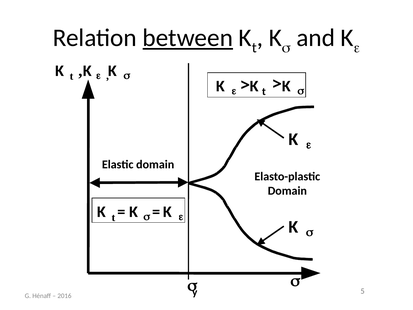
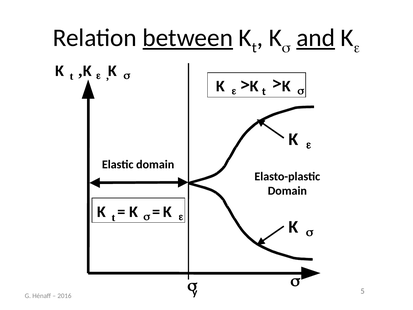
and underline: none -> present
